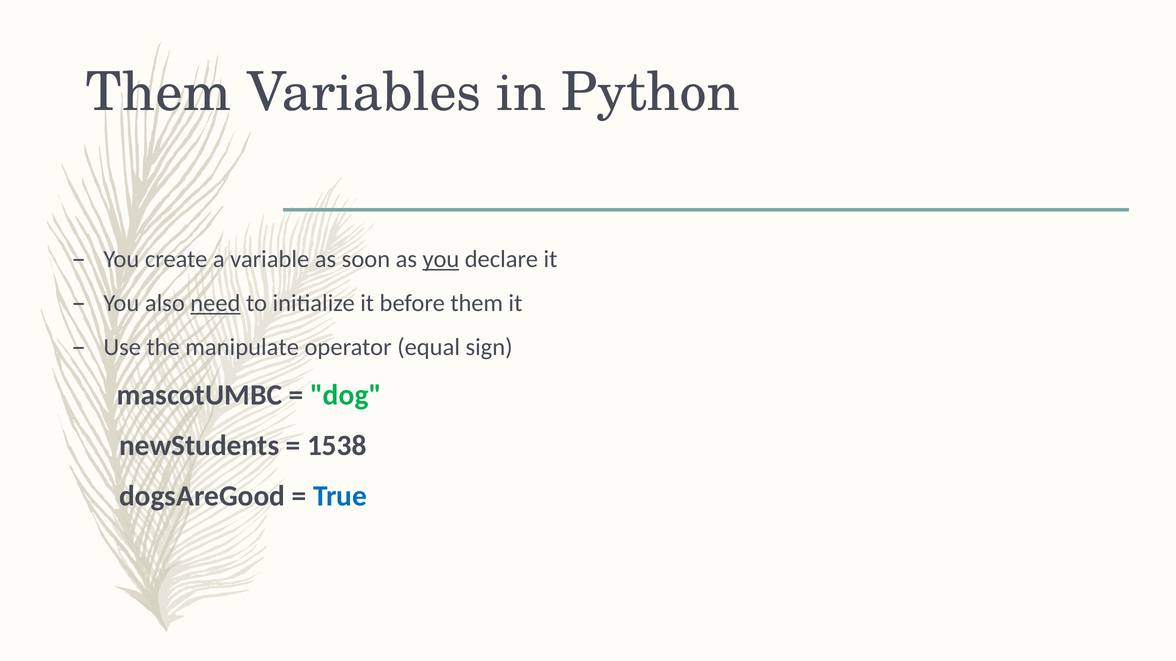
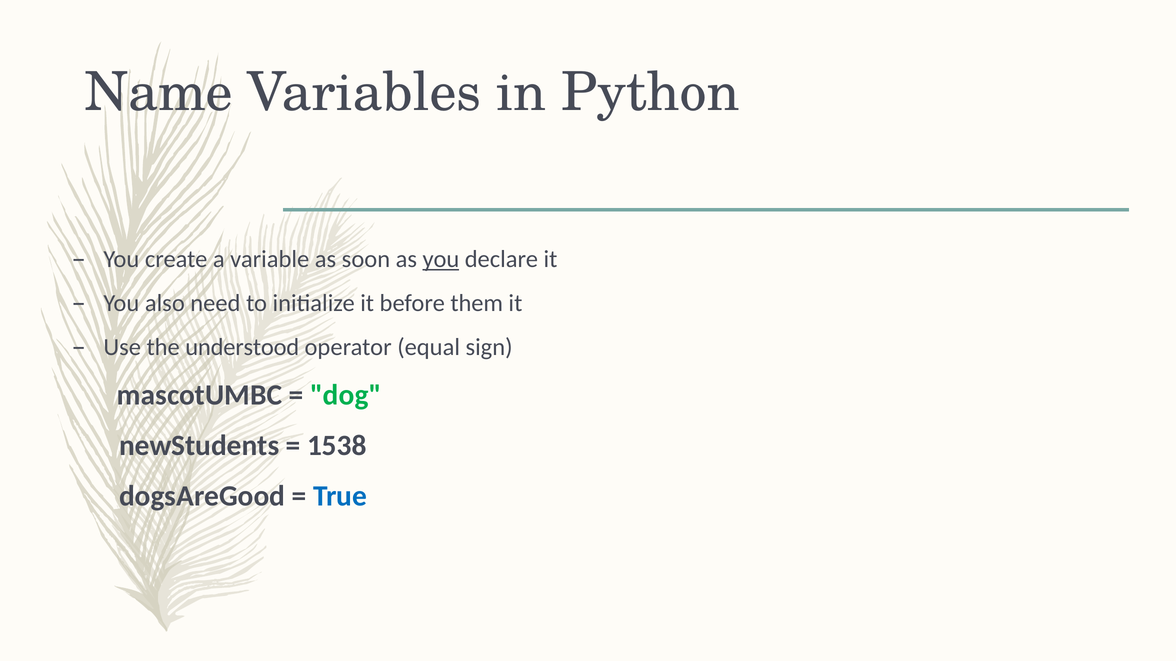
Them at (158, 93): Them -> Name
need underline: present -> none
manipulate: manipulate -> understood
